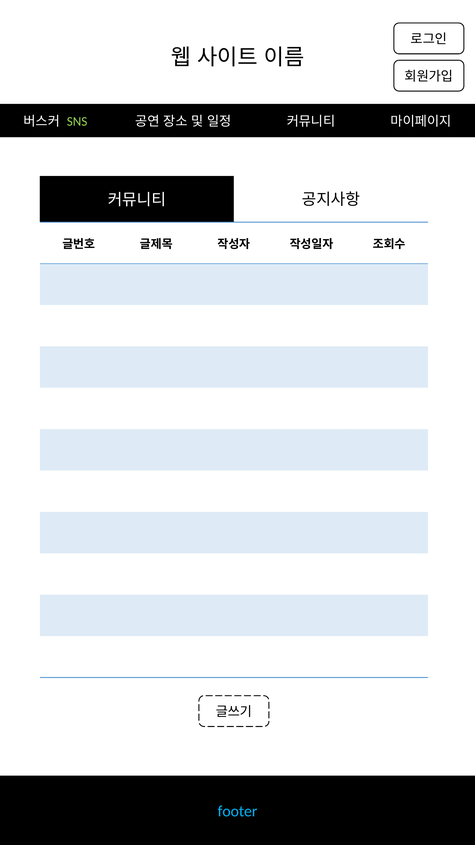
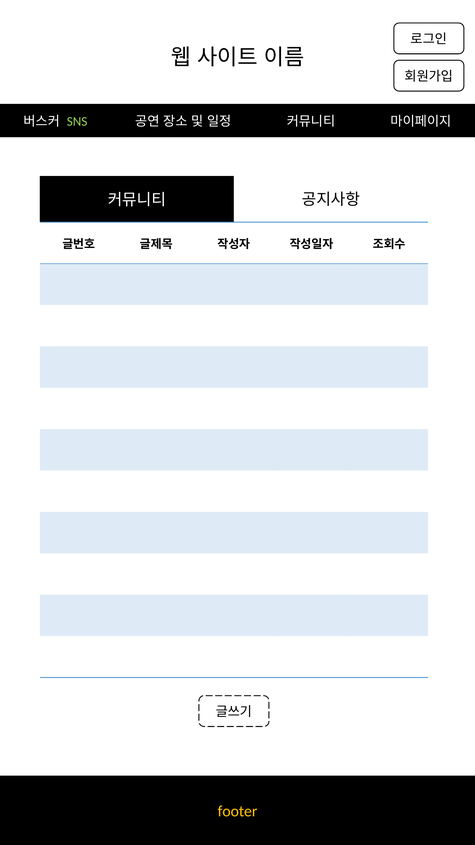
footer colour: light blue -> yellow
